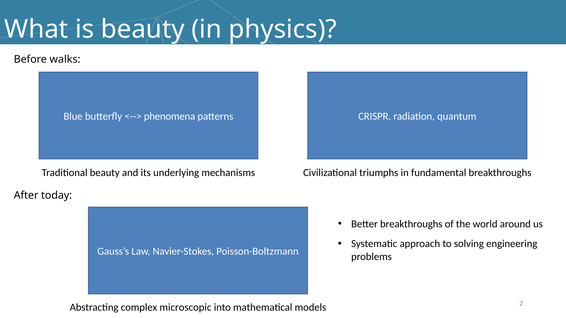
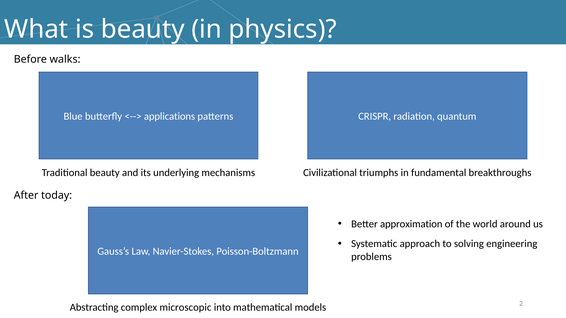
phenomena: phenomena -> applications
Better breakthroughs: breakthroughs -> approximation
